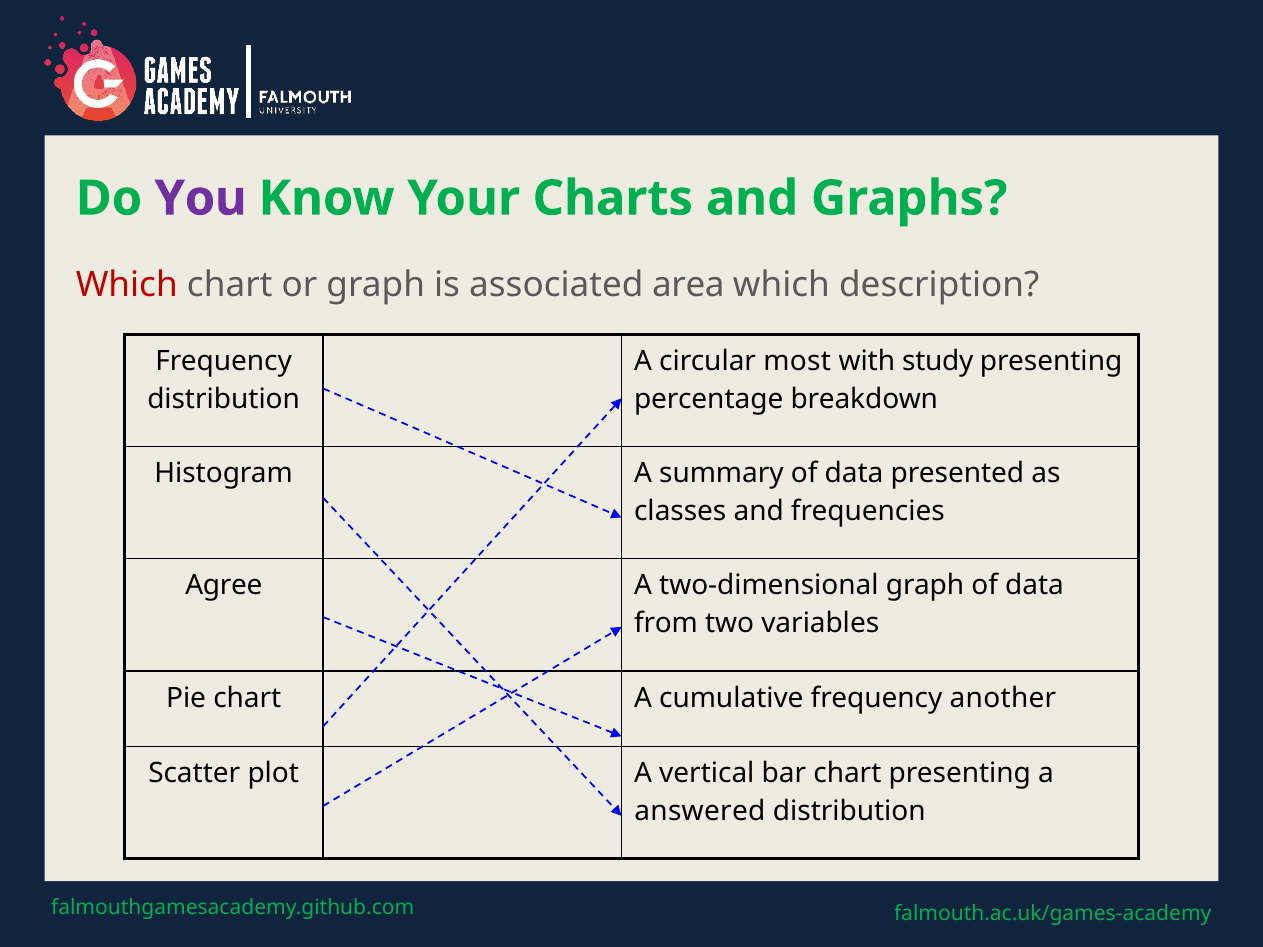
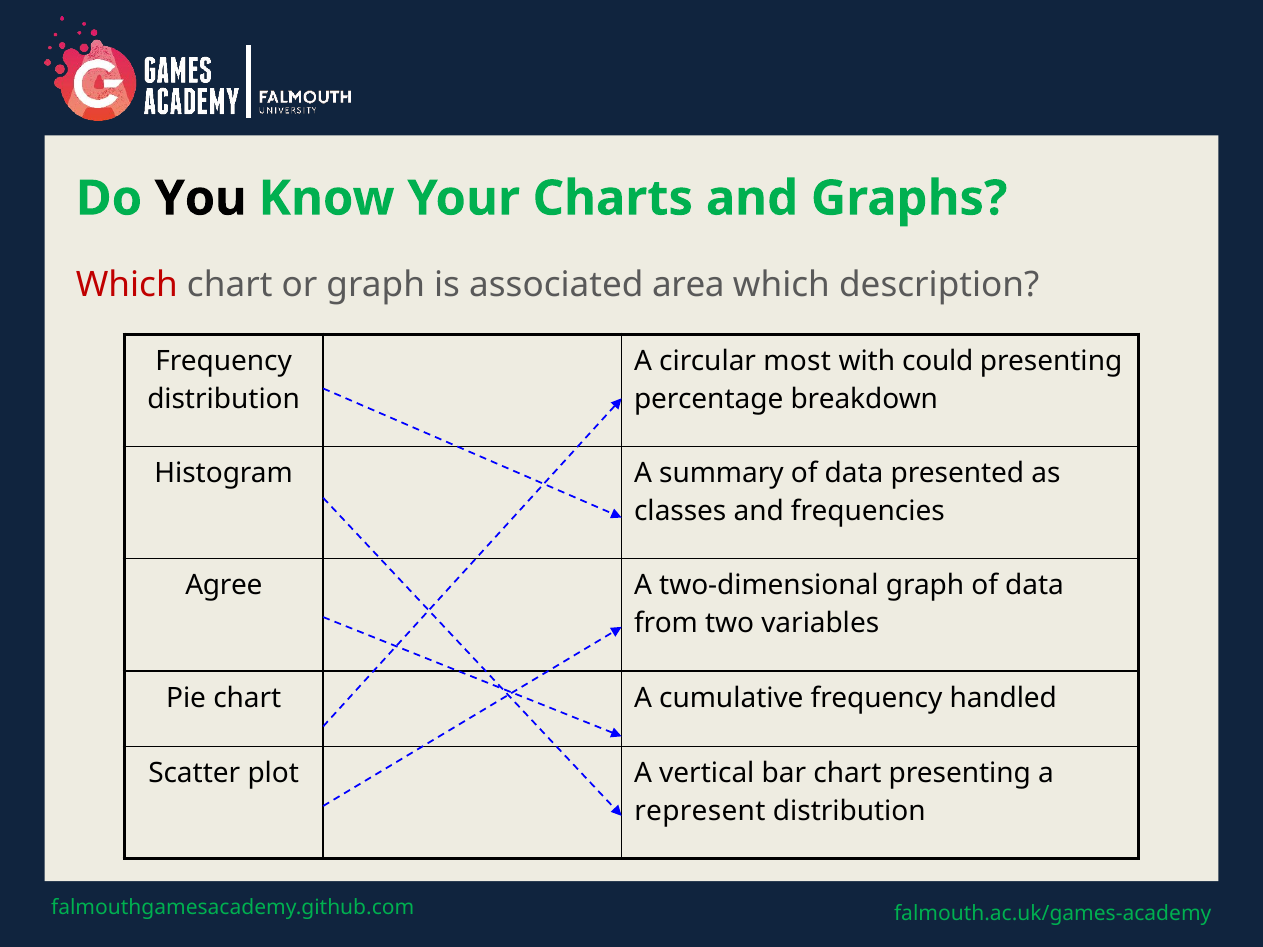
You colour: purple -> black
study: study -> could
another: another -> handled
answered: answered -> represent
